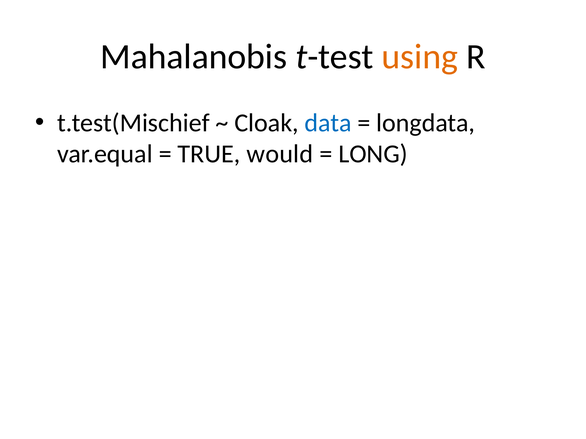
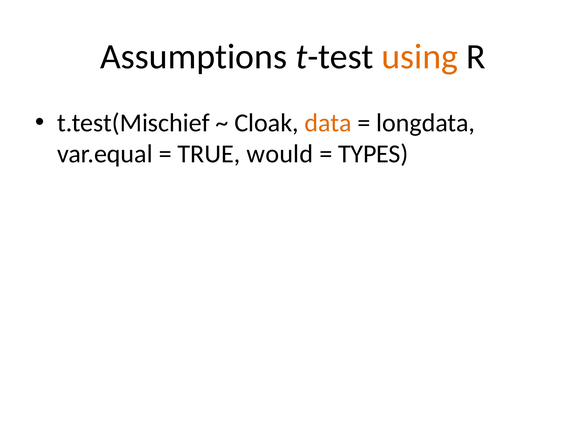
Mahalanobis: Mahalanobis -> Assumptions
data colour: blue -> orange
LONG: LONG -> TYPES
